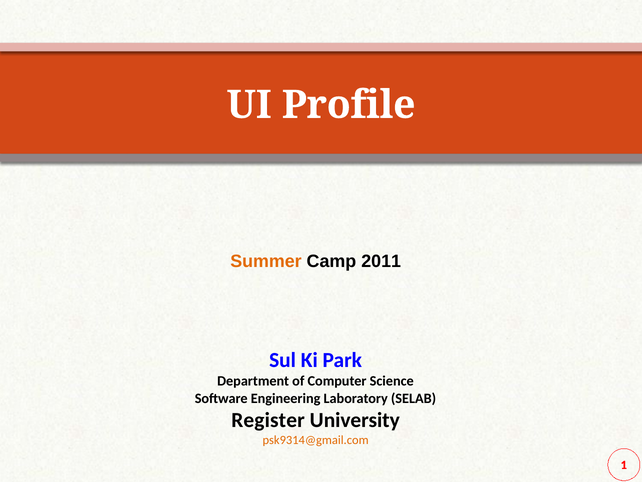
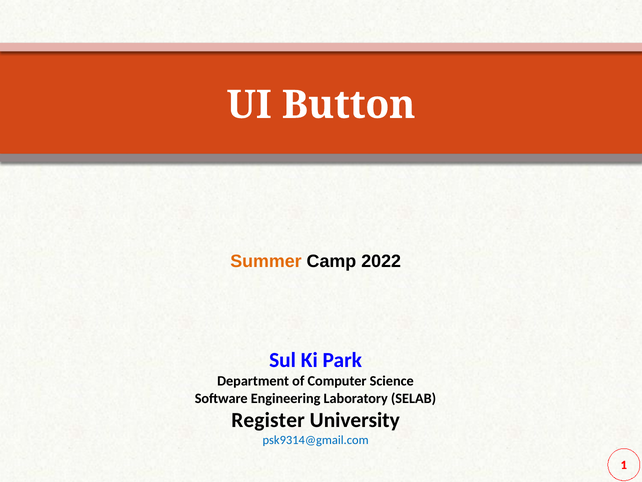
Profile: Profile -> Button
2011: 2011 -> 2022
psk9314@gmail.com colour: orange -> blue
